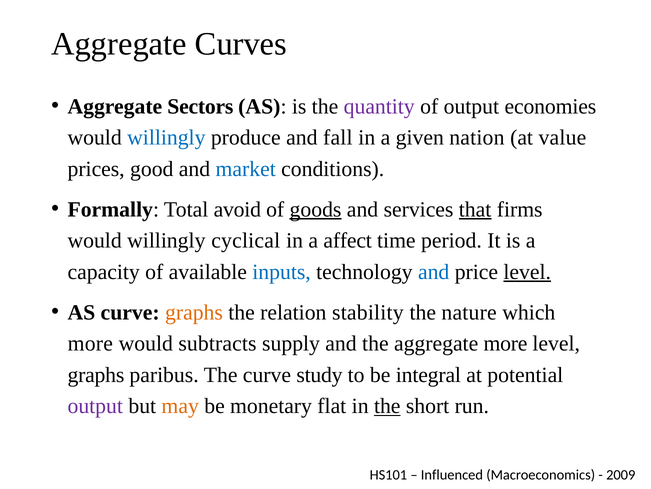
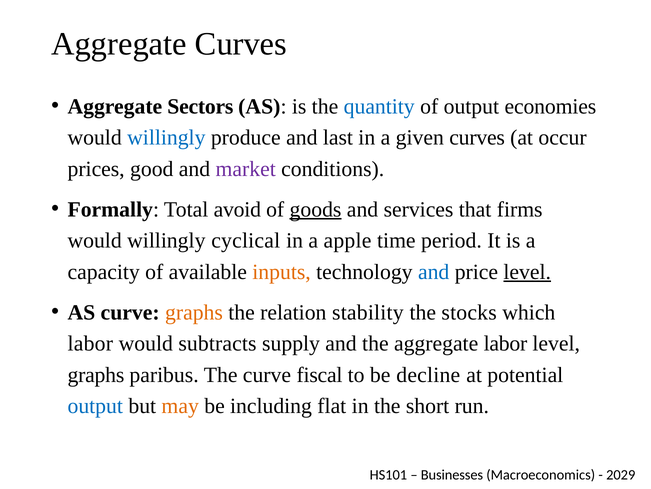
quantity colour: purple -> blue
fall: fall -> last
given nation: nation -> curves
value: value -> occur
market colour: blue -> purple
that underline: present -> none
affect: affect -> apple
inputs colour: blue -> orange
nature: nature -> stocks
more at (90, 343): more -> labor
aggregate more: more -> labor
study: study -> fiscal
integral: integral -> decline
output at (95, 406) colour: purple -> blue
monetary: monetary -> including
the at (387, 406) underline: present -> none
Influenced: Influenced -> Businesses
2009: 2009 -> 2029
